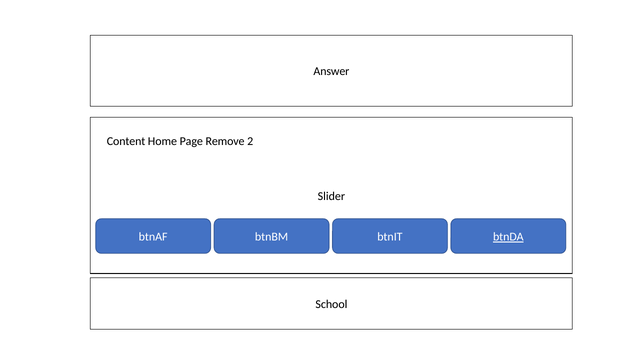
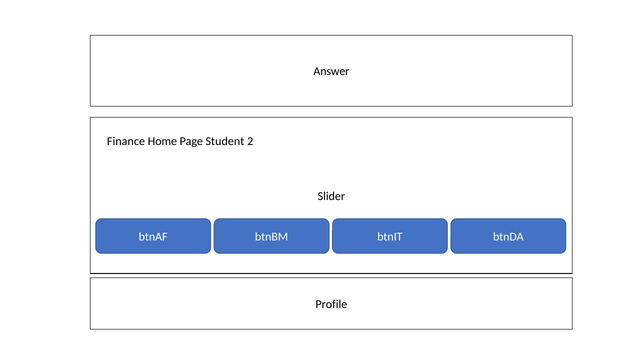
Content: Content -> Finance
Remove: Remove -> Student
btnDA underline: present -> none
School: School -> Profile
